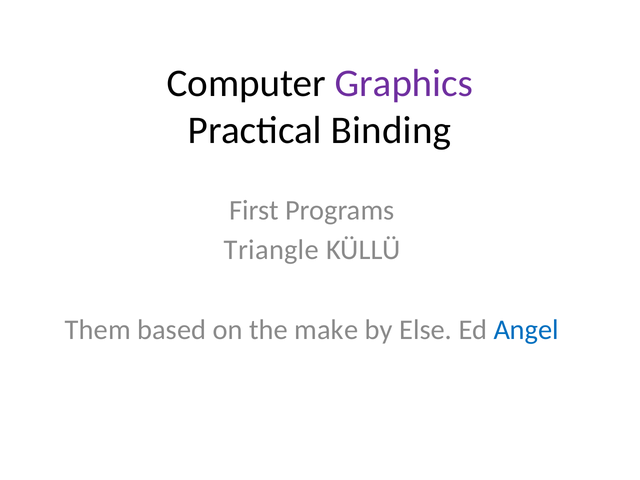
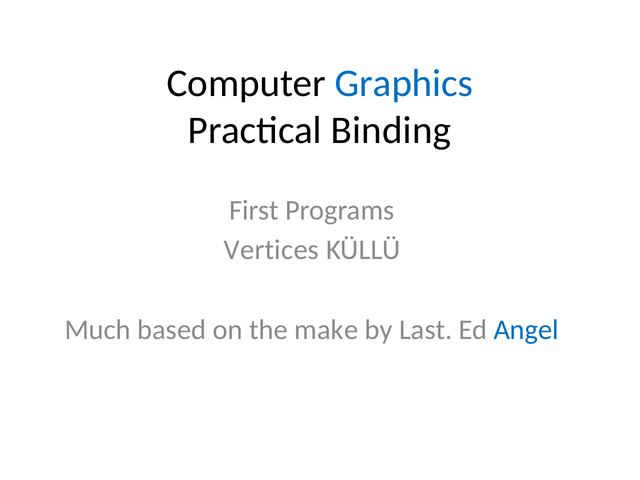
Graphics colour: purple -> blue
Triangle: Triangle -> Vertices
Them: Them -> Much
Else: Else -> Last
